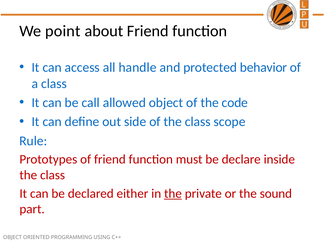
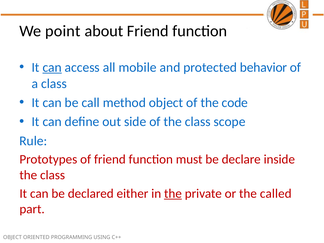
can at (52, 67) underline: none -> present
handle: handle -> mobile
allowed: allowed -> method
sound: sound -> called
